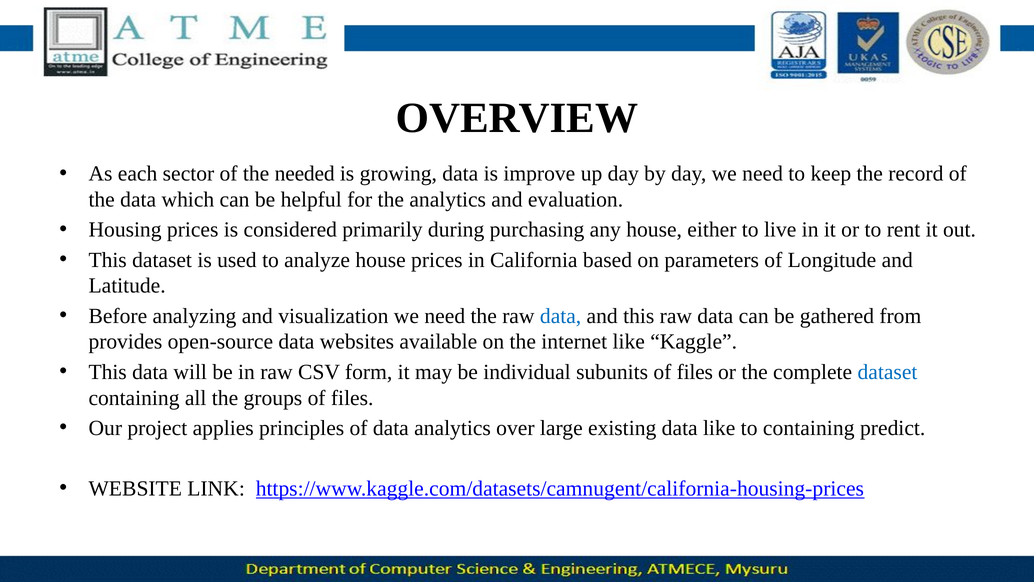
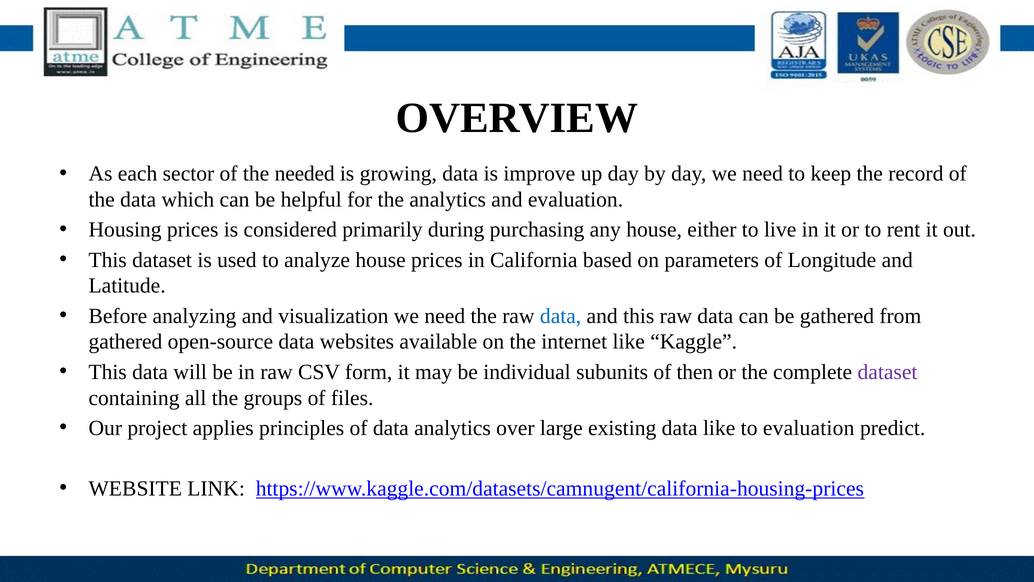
provides at (125, 342): provides -> gathered
subunits of files: files -> then
dataset at (887, 372) colour: blue -> purple
to containing: containing -> evaluation
